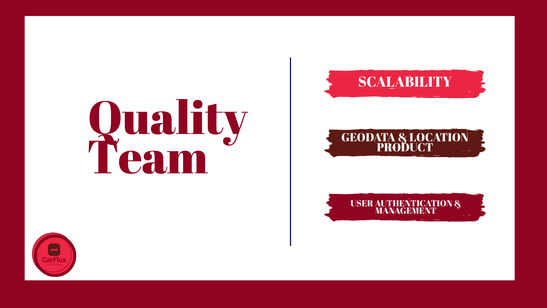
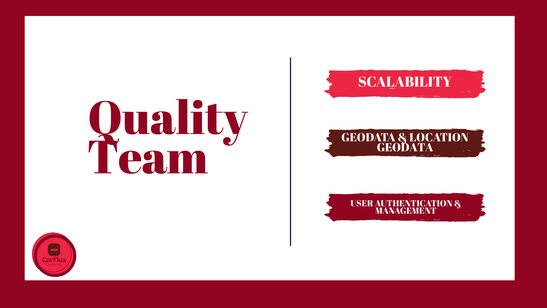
PRODUCT at (405, 147): PRODUCT -> GEODATA
